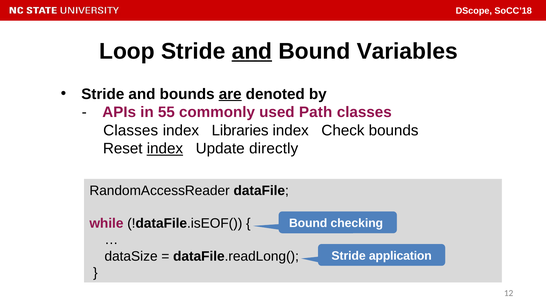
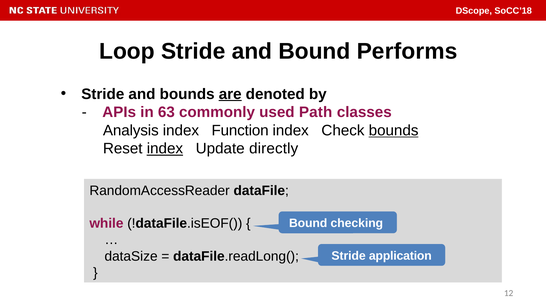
and at (252, 51) underline: present -> none
Variables: Variables -> Performs
55: 55 -> 63
Classes at (131, 131): Classes -> Analysis
Libraries: Libraries -> Function
bounds at (394, 131) underline: none -> present
